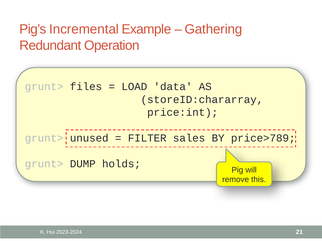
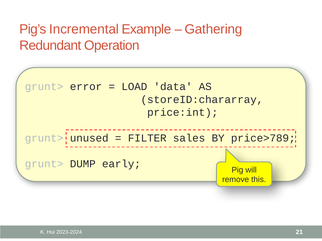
files: files -> error
holds: holds -> early
